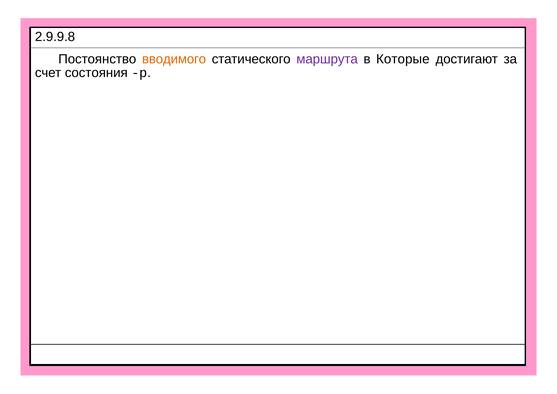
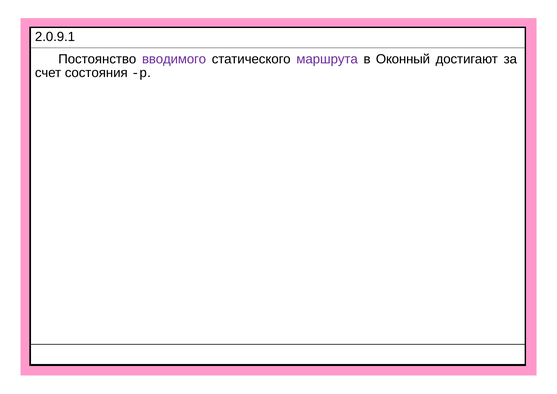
2.9.9.8: 2.9.9.8 -> 2.0.9.1
вводимого colour: orange -> purple
Которые: Которые -> Оконный
